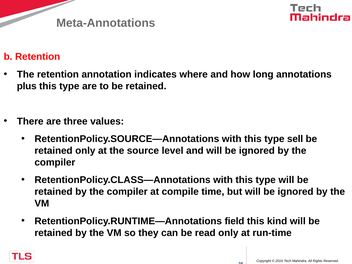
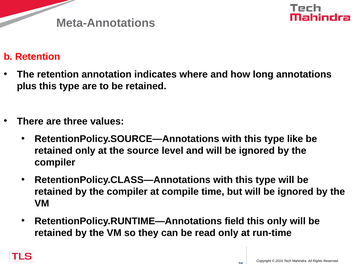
sell: sell -> like
this kind: kind -> only
